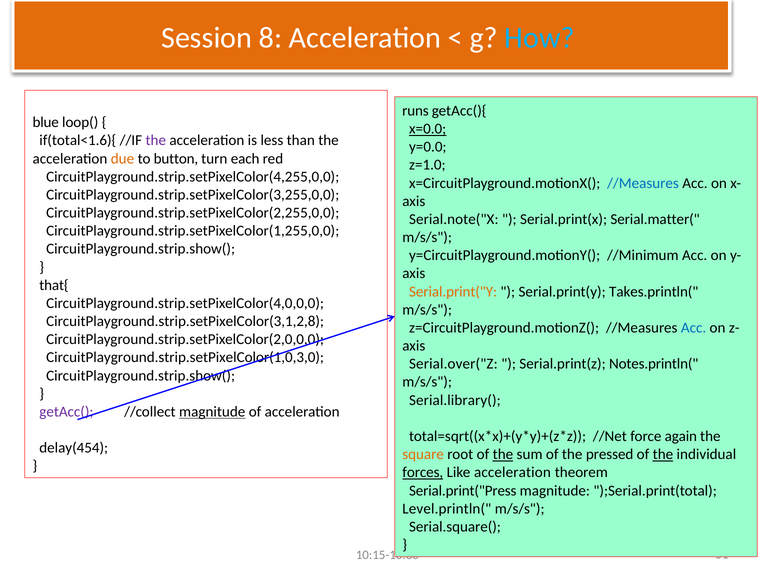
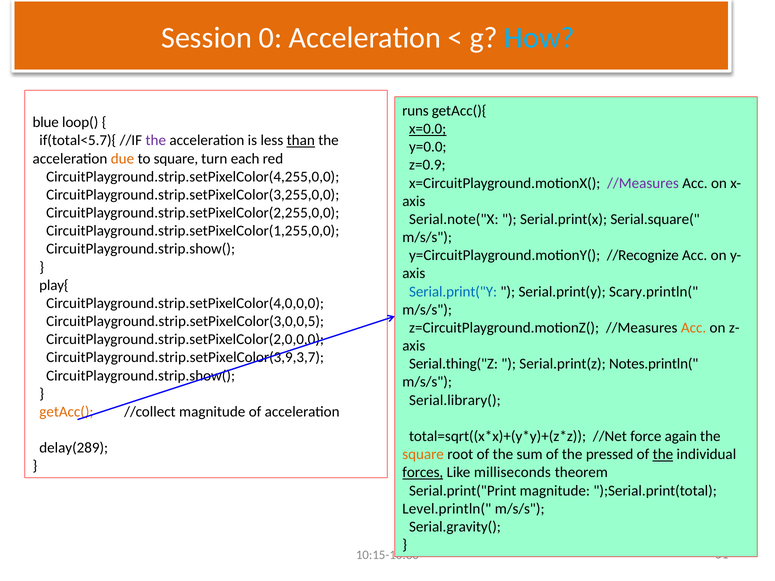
8: 8 -> 0
if(total<1.6){: if(total<1.6){ -> if(total<5.7){
than underline: none -> present
to button: button -> square
z=1.0: z=1.0 -> z=0.9
//Measures at (643, 183) colour: blue -> purple
Serial.matter(: Serial.matter( -> Serial.square(
//Minimum: //Minimum -> //Recognize
that{: that{ -> play{
Serial.print("Y colour: orange -> blue
Takes.println(: Takes.println( -> Scary.println(
CircuitPlayground.strip.setPixelColor(3,1,2,8: CircuitPlayground.strip.setPixelColor(3,1,2,8 -> CircuitPlayground.strip.setPixelColor(3,0,0,5
Acc at (694, 328) colour: blue -> orange
CircuitPlayground.strip.setPixelColor(1,0,3,0: CircuitPlayground.strip.setPixelColor(1,0,3,0 -> CircuitPlayground.strip.setPixelColor(3,9,3,7
Serial.over("Z: Serial.over("Z -> Serial.thing("Z
getAcc( colour: purple -> orange
magnitude at (212, 412) underline: present -> none
delay(454: delay(454 -> delay(289
the at (503, 455) underline: present -> none
Like acceleration: acceleration -> milliseconds
Serial.print("Press: Serial.print("Press -> Serial.print("Print
Serial.square(: Serial.square( -> Serial.gravity(
